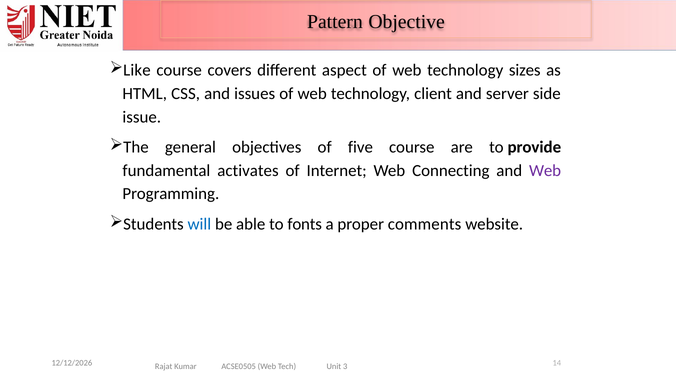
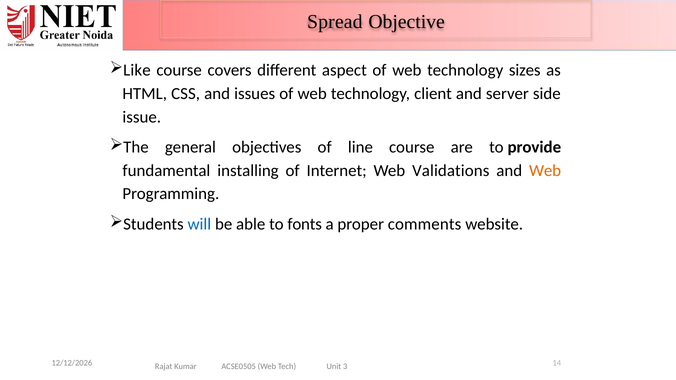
Pattern: Pattern -> Spread
five: five -> line
activates: activates -> installing
Connecting: Connecting -> Validations
Web at (545, 171) colour: purple -> orange
